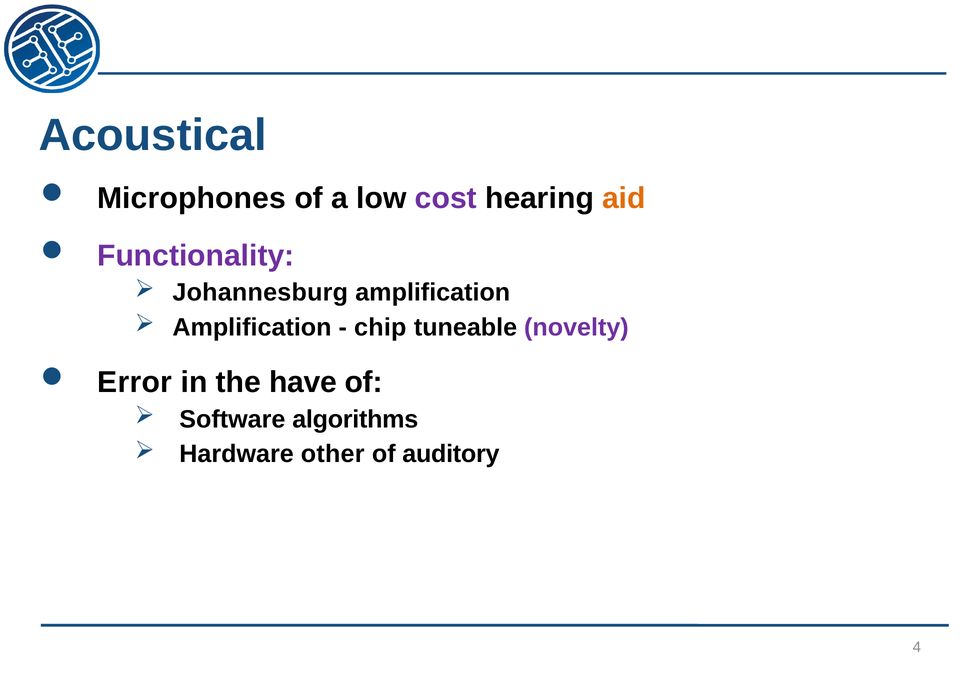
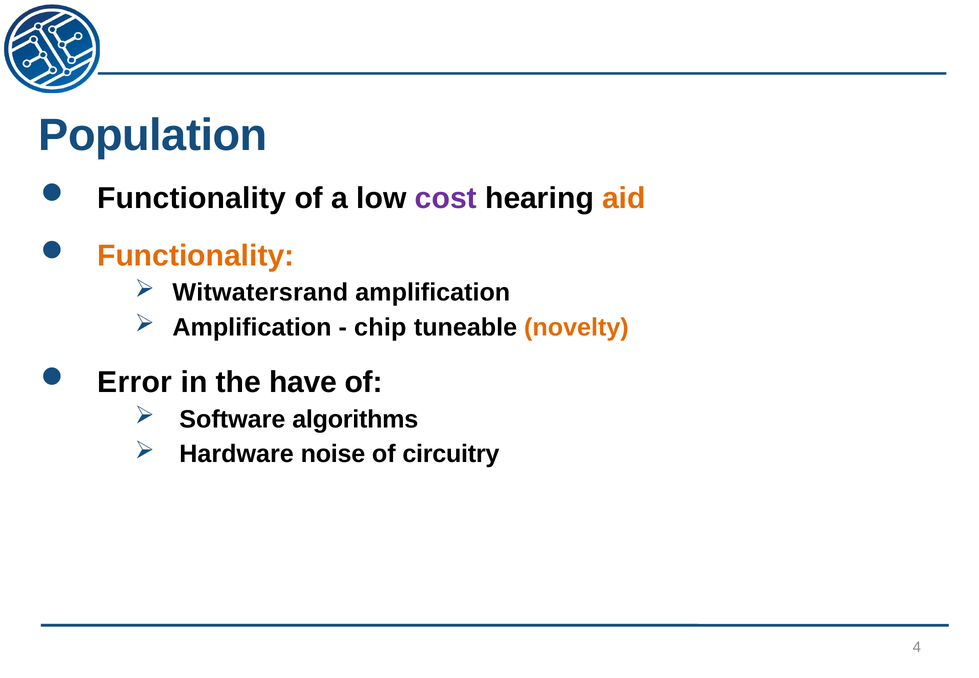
Acoustical: Acoustical -> Population
Microphones at (192, 198): Microphones -> Functionality
Functionality at (196, 256) colour: purple -> orange
Johannesburg: Johannesburg -> Witwatersrand
novelty colour: purple -> orange
other: other -> noise
auditory: auditory -> circuitry
